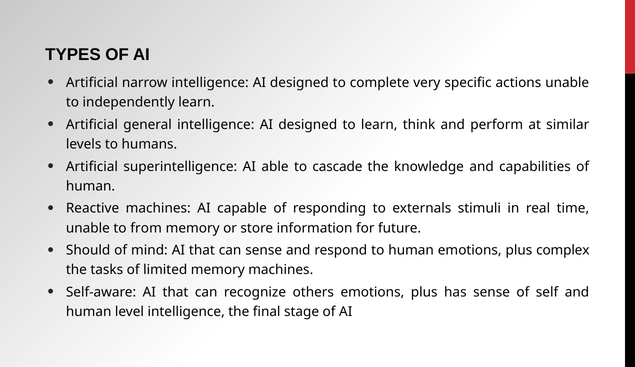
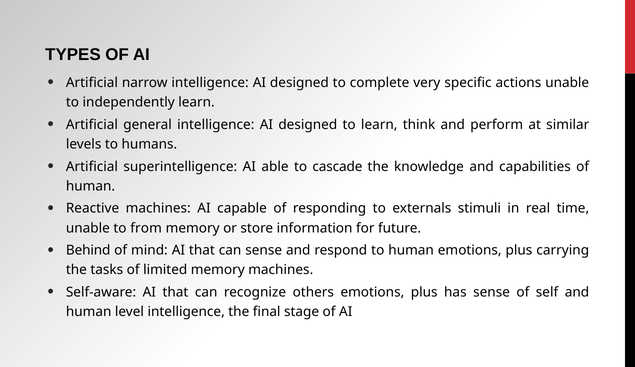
Should: Should -> Behind
complex: complex -> carrying
